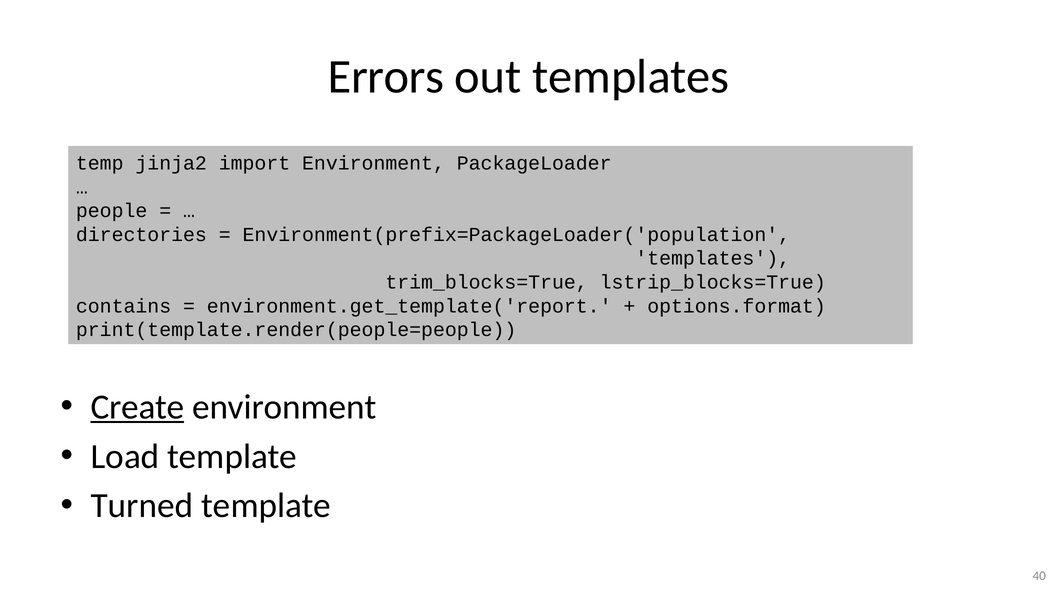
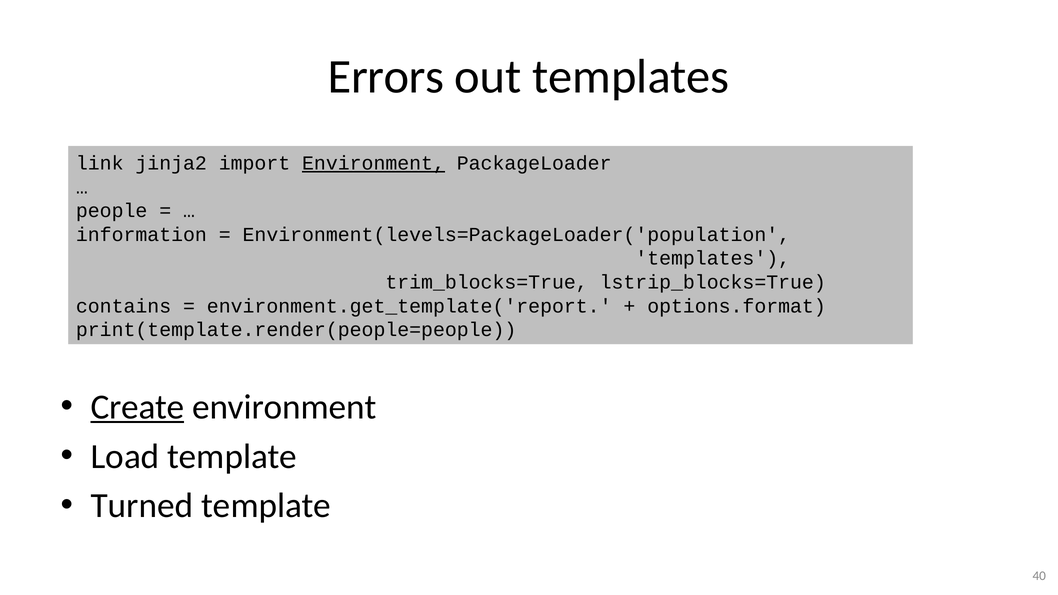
temp: temp -> link
Environment at (374, 163) underline: none -> present
directories: directories -> information
Environment(prefix=PackageLoader('population: Environment(prefix=PackageLoader('population -> Environment(levels=PackageLoader('population
